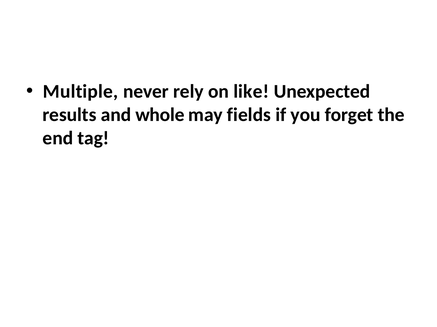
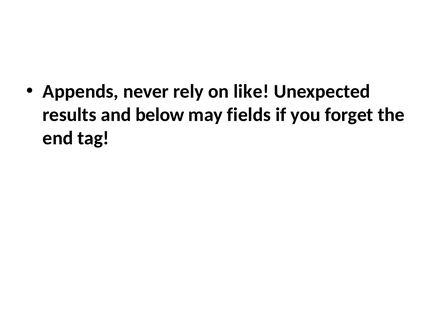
Multiple: Multiple -> Appends
whole: whole -> below
